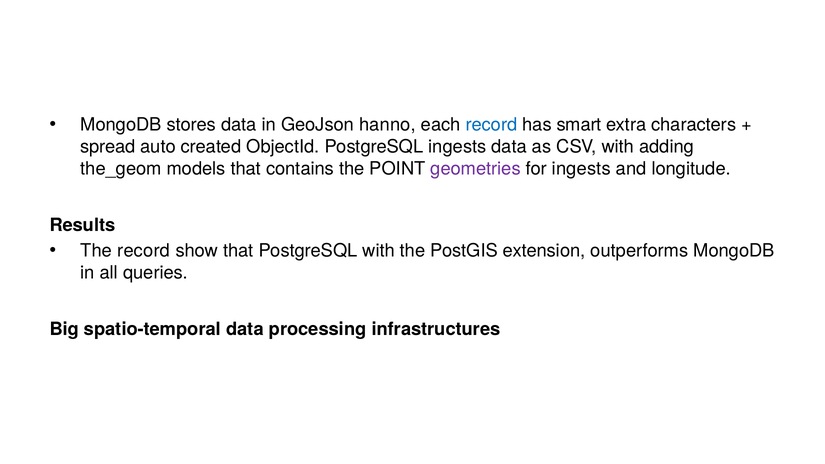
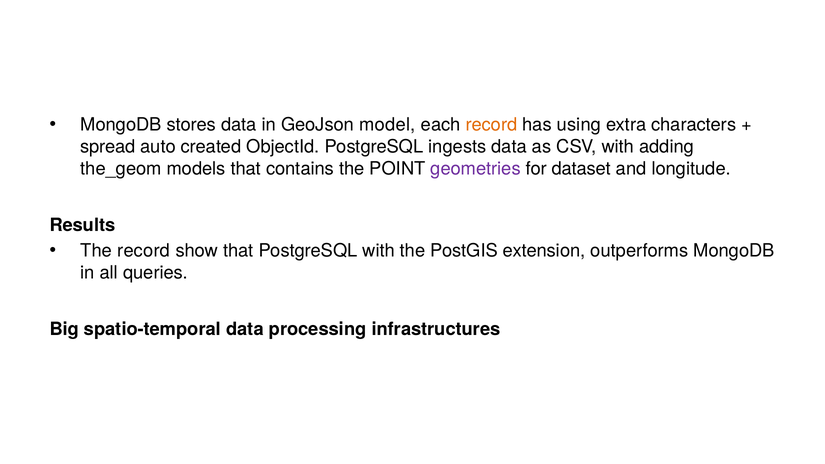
hanno: hanno -> model
record at (491, 125) colour: blue -> orange
smart: smart -> using
for ingests: ingests -> dataset
